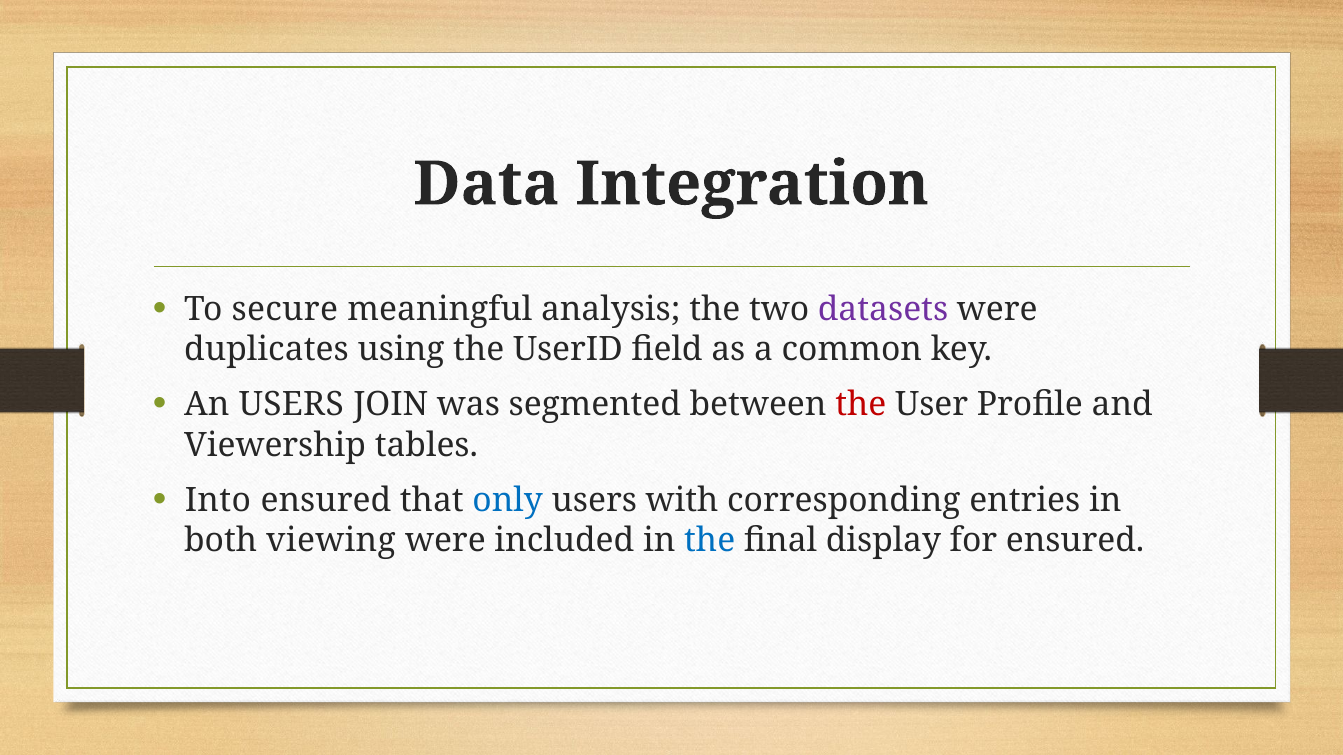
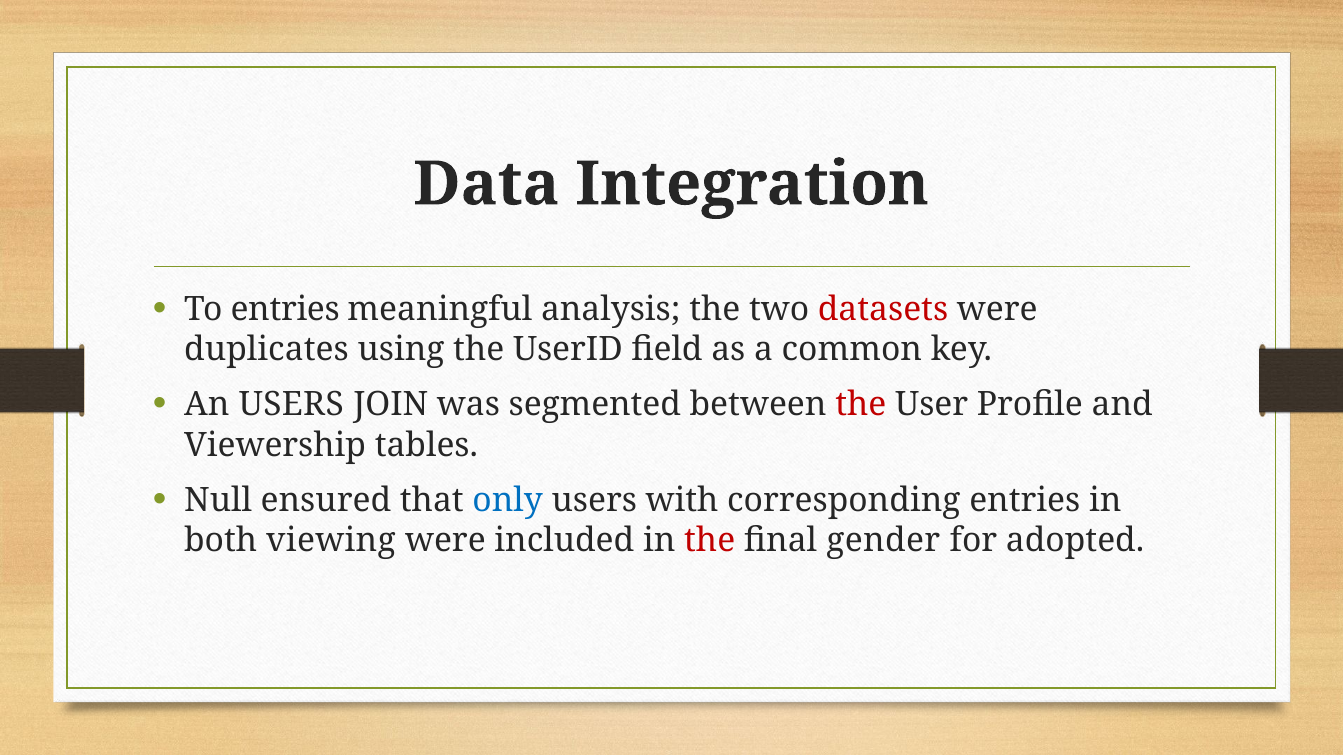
To secure: secure -> entries
datasets colour: purple -> red
Into: Into -> Null
the at (710, 541) colour: blue -> red
display: display -> gender
for ensured: ensured -> adopted
